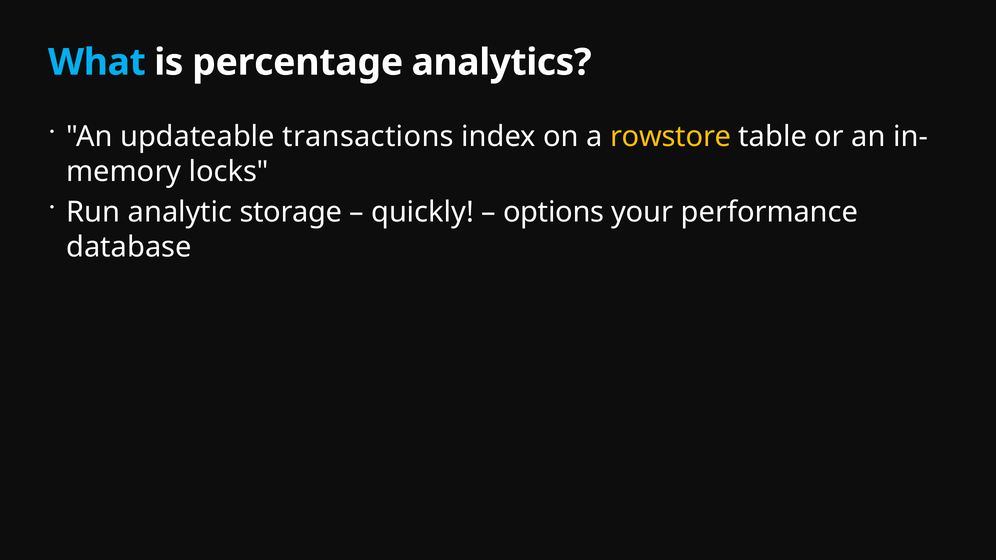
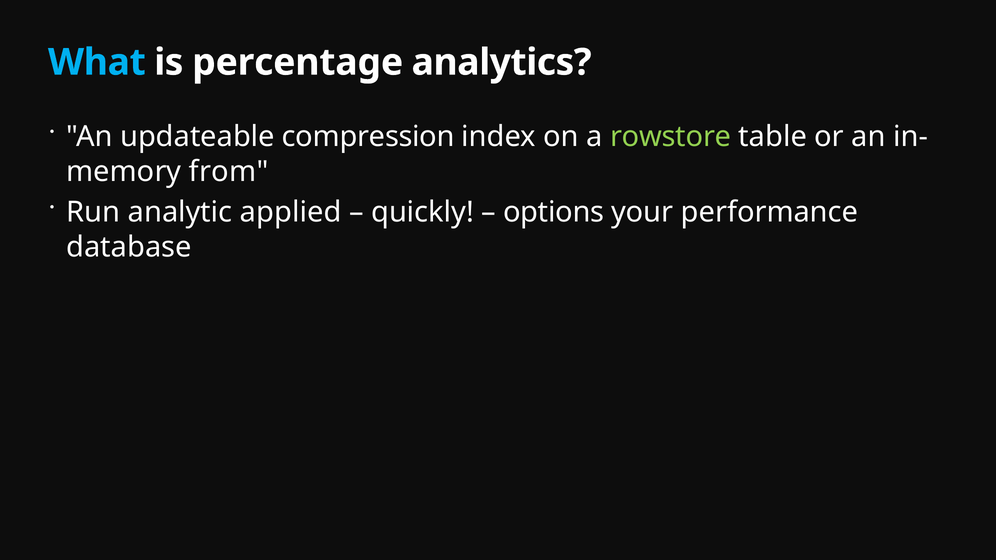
transactions: transactions -> compression
rowstore colour: yellow -> light green
locks: locks -> from
storage: storage -> applied
